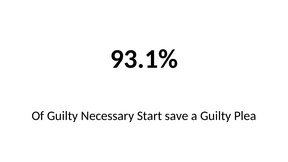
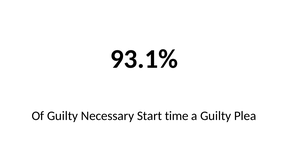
save: save -> time
